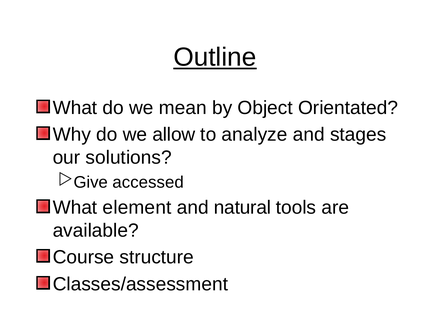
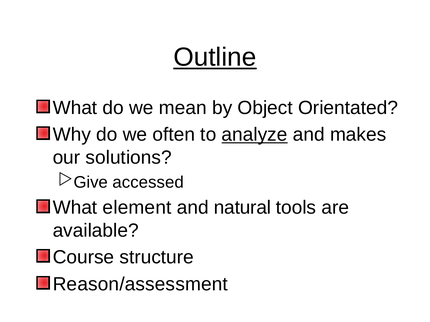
allow: allow -> often
analyze underline: none -> present
stages: stages -> makes
Classes/assessment: Classes/assessment -> Reason/assessment
